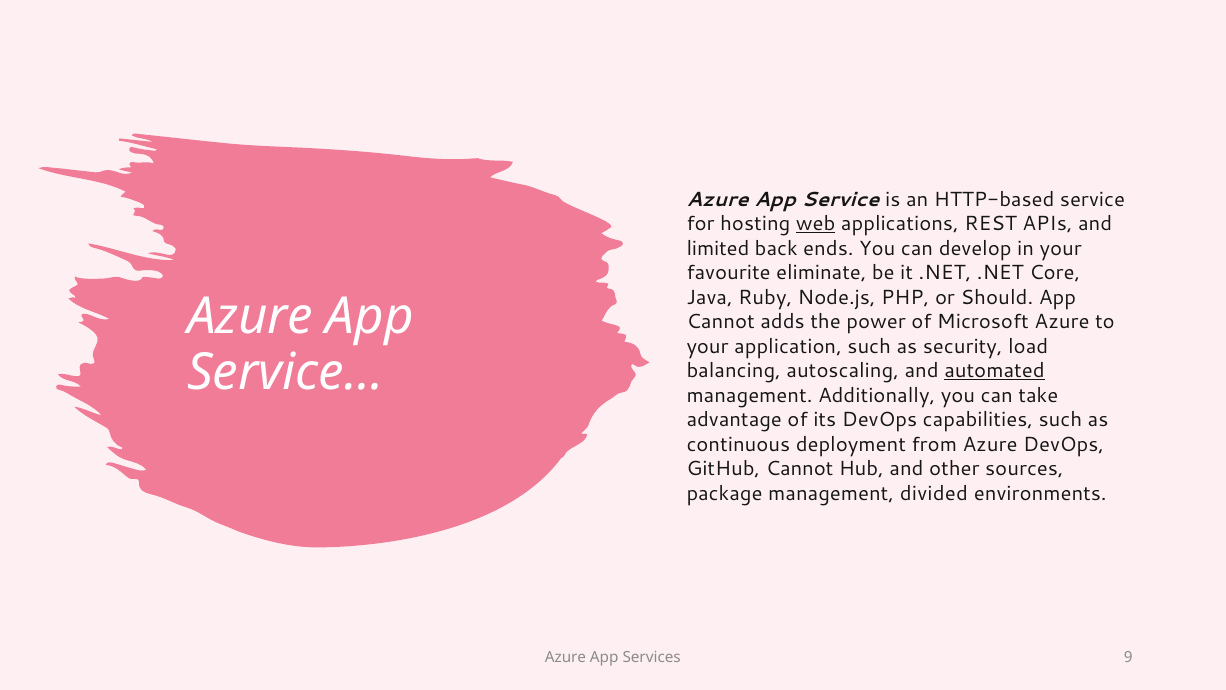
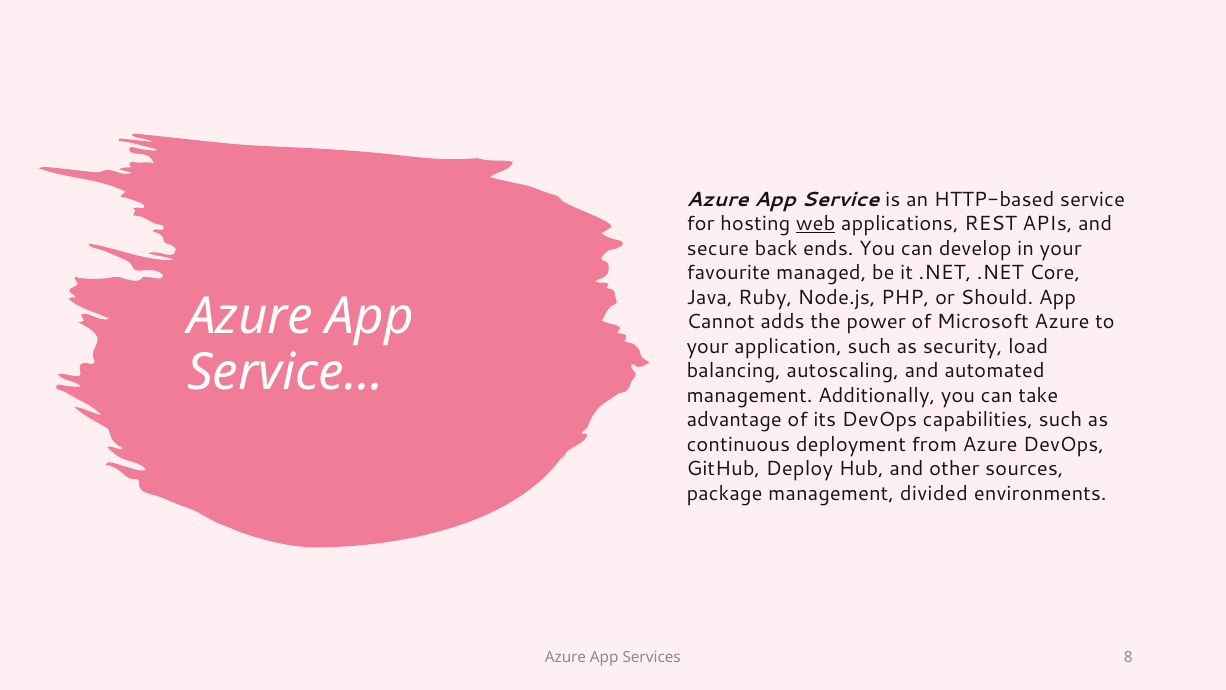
limited: limited -> secure
eliminate: eliminate -> managed
automated underline: present -> none
GitHub Cannot: Cannot -> Deploy
9: 9 -> 8
